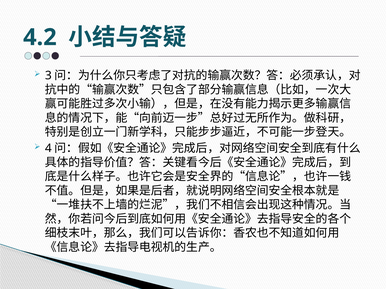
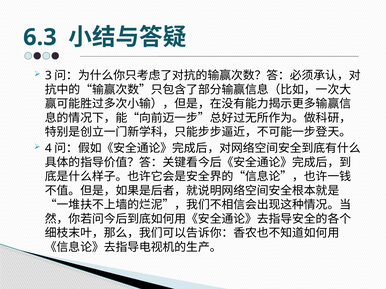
4.2: 4.2 -> 6.3
